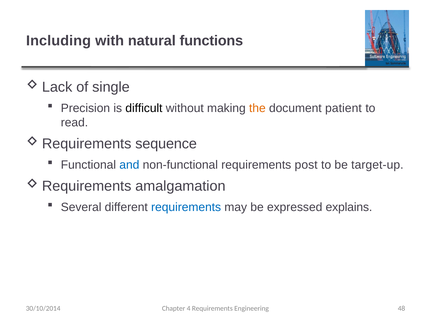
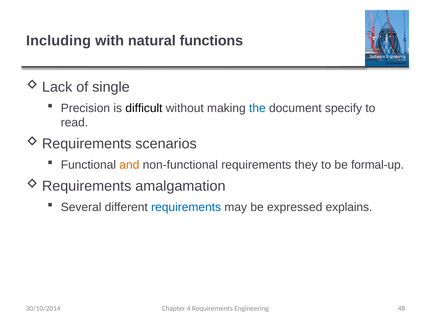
the colour: orange -> blue
patient: patient -> specify
sequence: sequence -> scenarios
and colour: blue -> orange
post: post -> they
target-up: target-up -> formal-up
